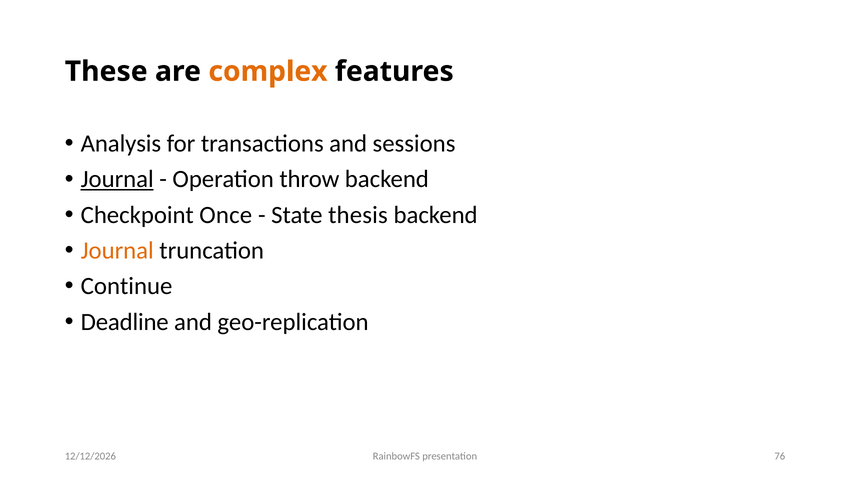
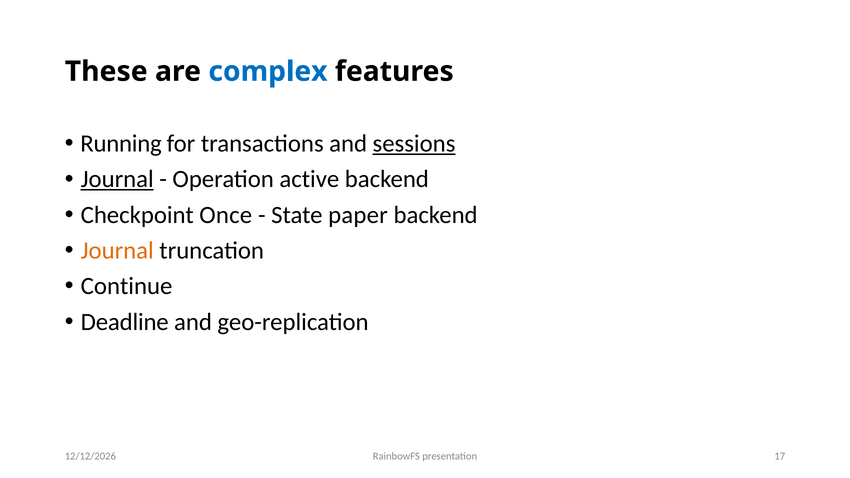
complex colour: orange -> blue
Analysis: Analysis -> Running
sessions underline: none -> present
throw: throw -> active
thesis: thesis -> paper
76: 76 -> 17
